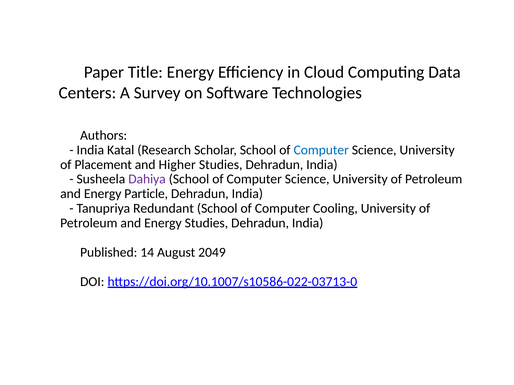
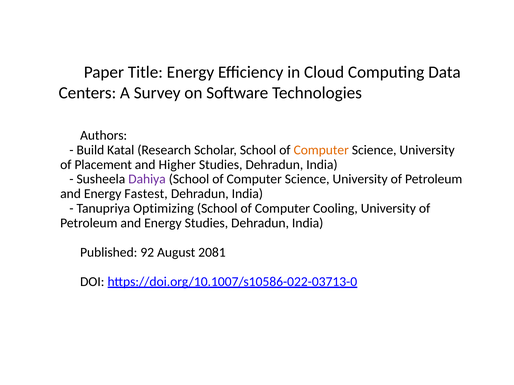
India at (90, 150): India -> Build
Computer at (321, 150) colour: blue -> orange
Particle: Particle -> Fastest
Redundant: Redundant -> Optimizing
14: 14 -> 92
2049: 2049 -> 2081
